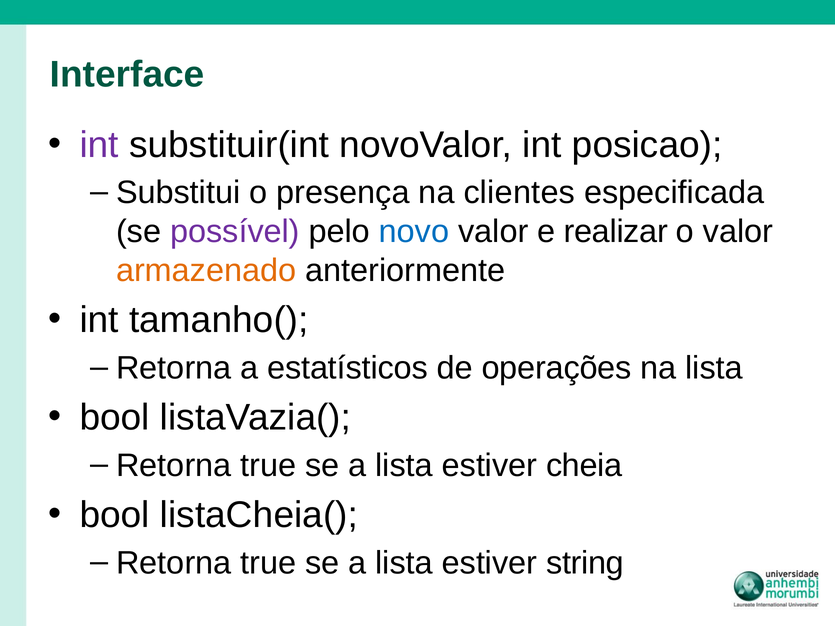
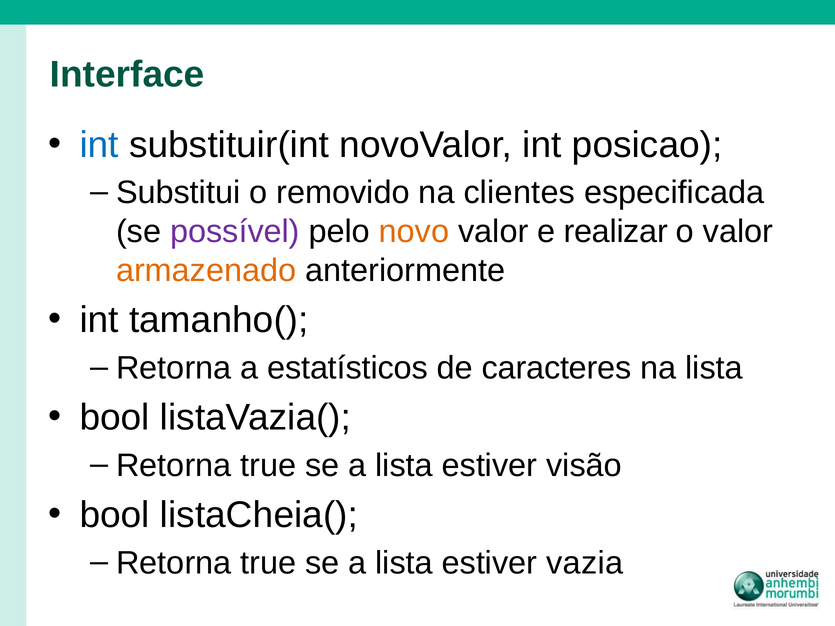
int at (99, 145) colour: purple -> blue
presença: presença -> removido
novo colour: blue -> orange
operações: operações -> caracteres
cheia: cheia -> visão
string: string -> vazia
